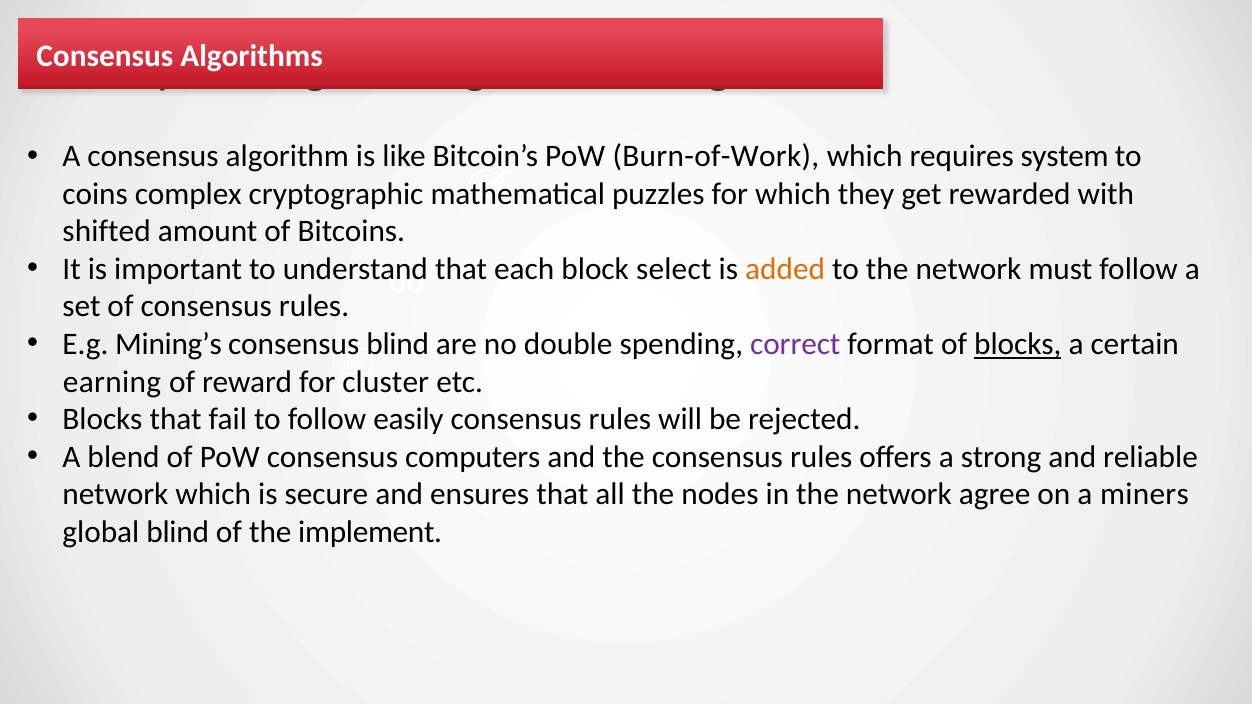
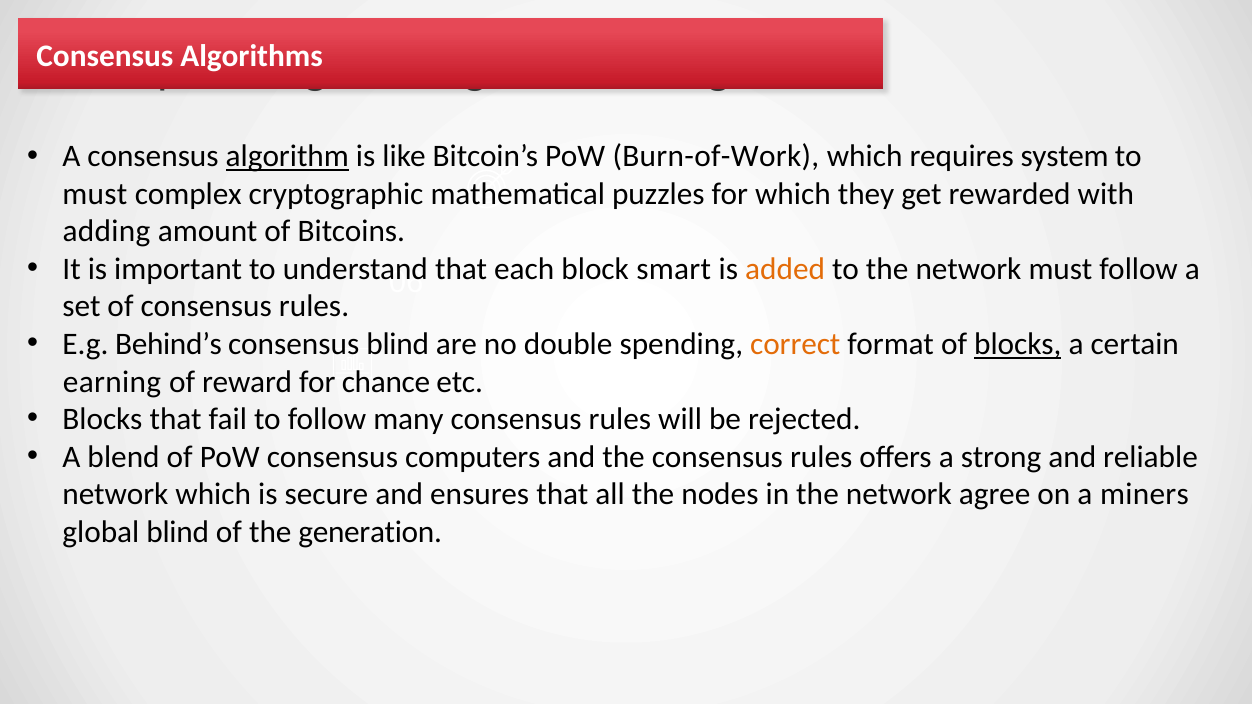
algorithm underline: none -> present
coins at (95, 194): coins -> must
shifted: shifted -> adding
select: select -> smart
Mining’s: Mining’s -> Behind’s
correct colour: purple -> orange
cluster: cluster -> chance
easily: easily -> many
implement: implement -> generation
